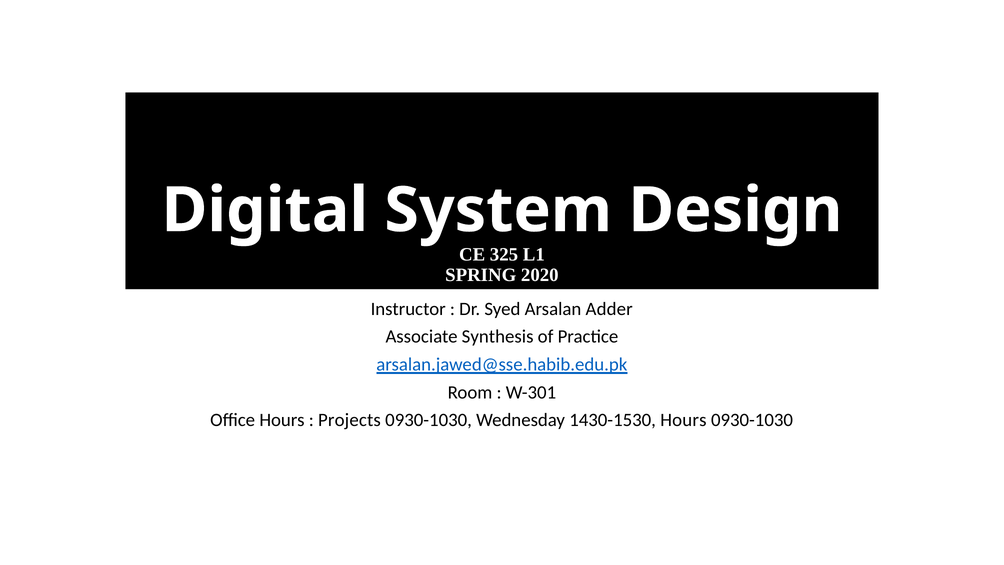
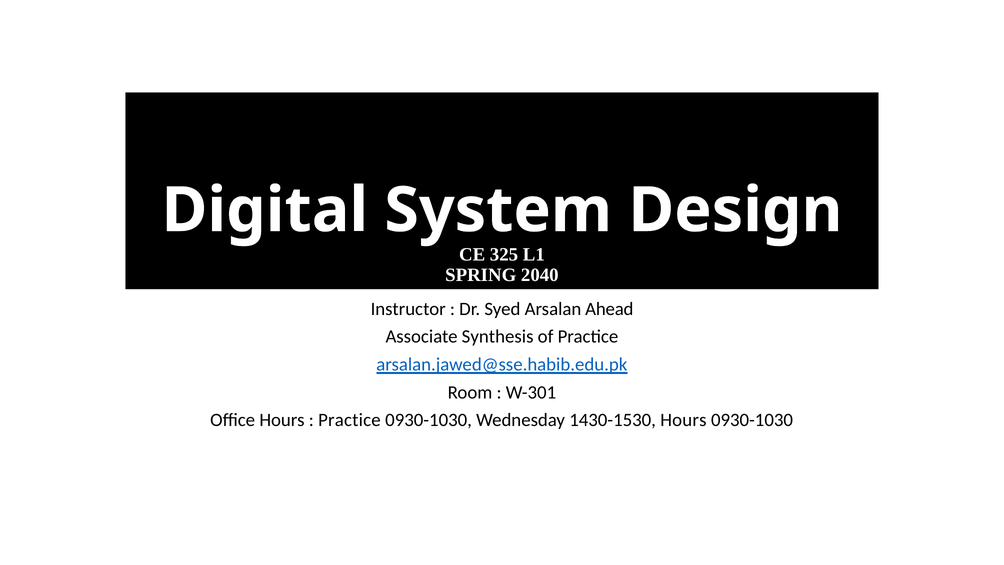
2020: 2020 -> 2040
Adder: Adder -> Ahead
Projects at (349, 420): Projects -> Practice
